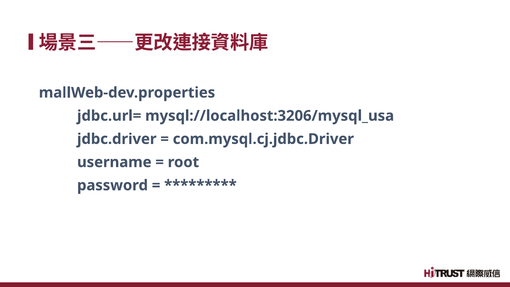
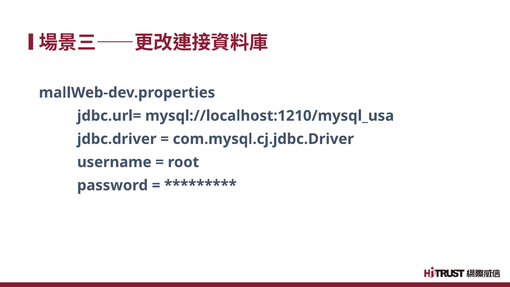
mysql://localhost:3206/mysql_usa: mysql://localhost:3206/mysql_usa -> mysql://localhost:1210/mysql_usa
